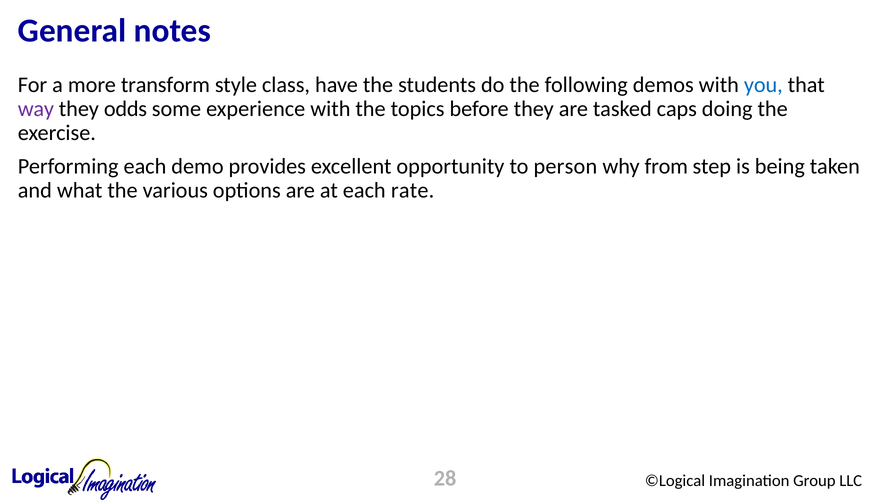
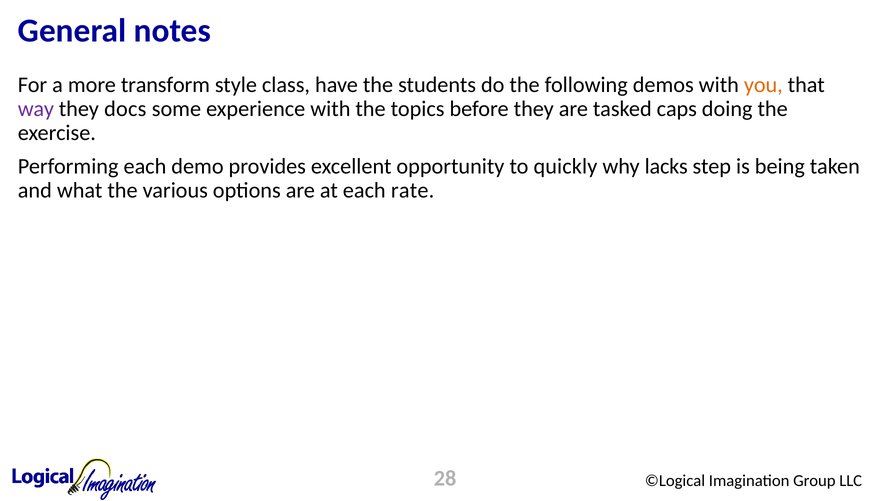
you colour: blue -> orange
odds: odds -> docs
person: person -> quickly
from: from -> lacks
